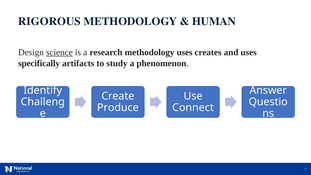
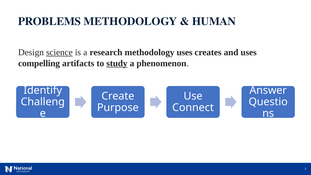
RIGOROUS: RIGOROUS -> PROBLEMS
specifically: specifically -> compelling
study underline: none -> present
Produce: Produce -> Purpose
